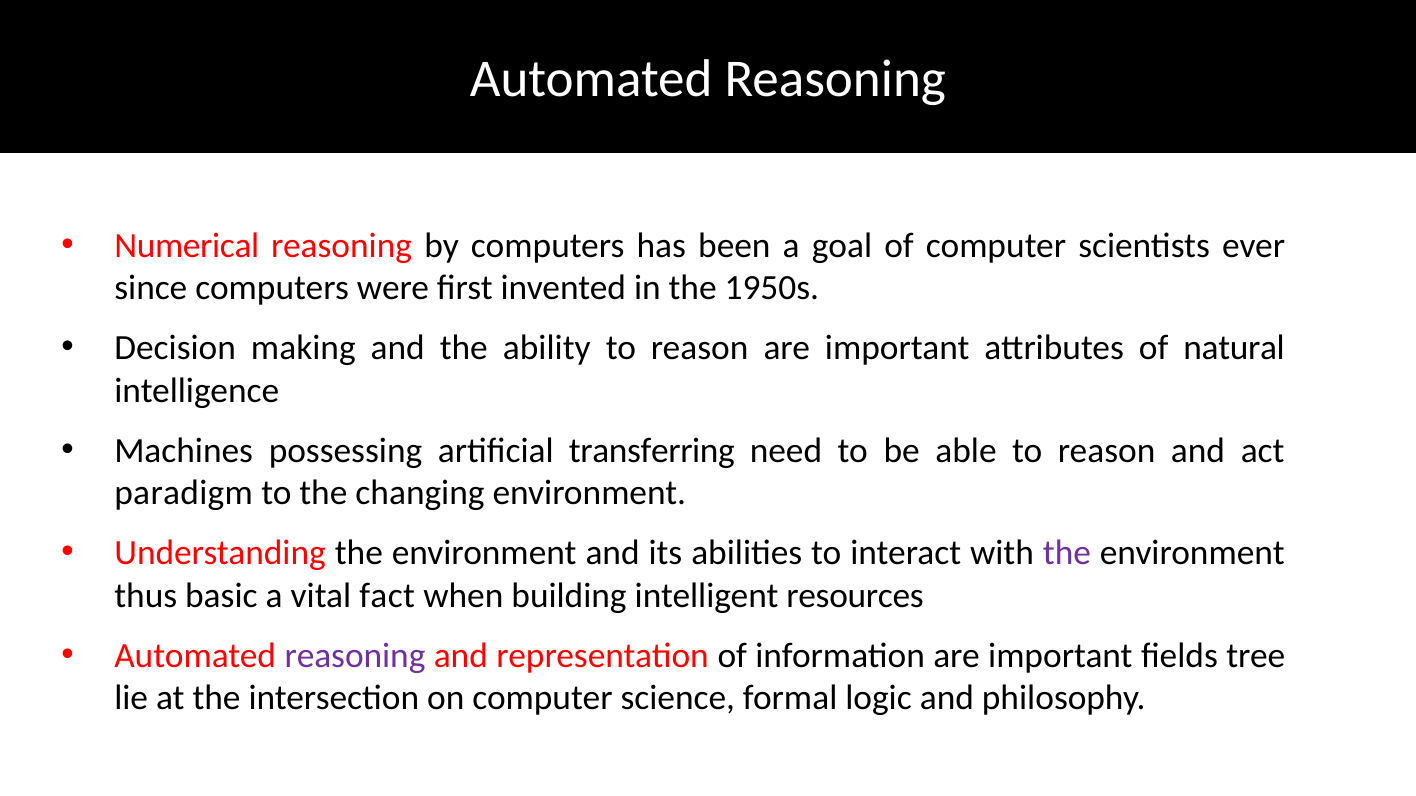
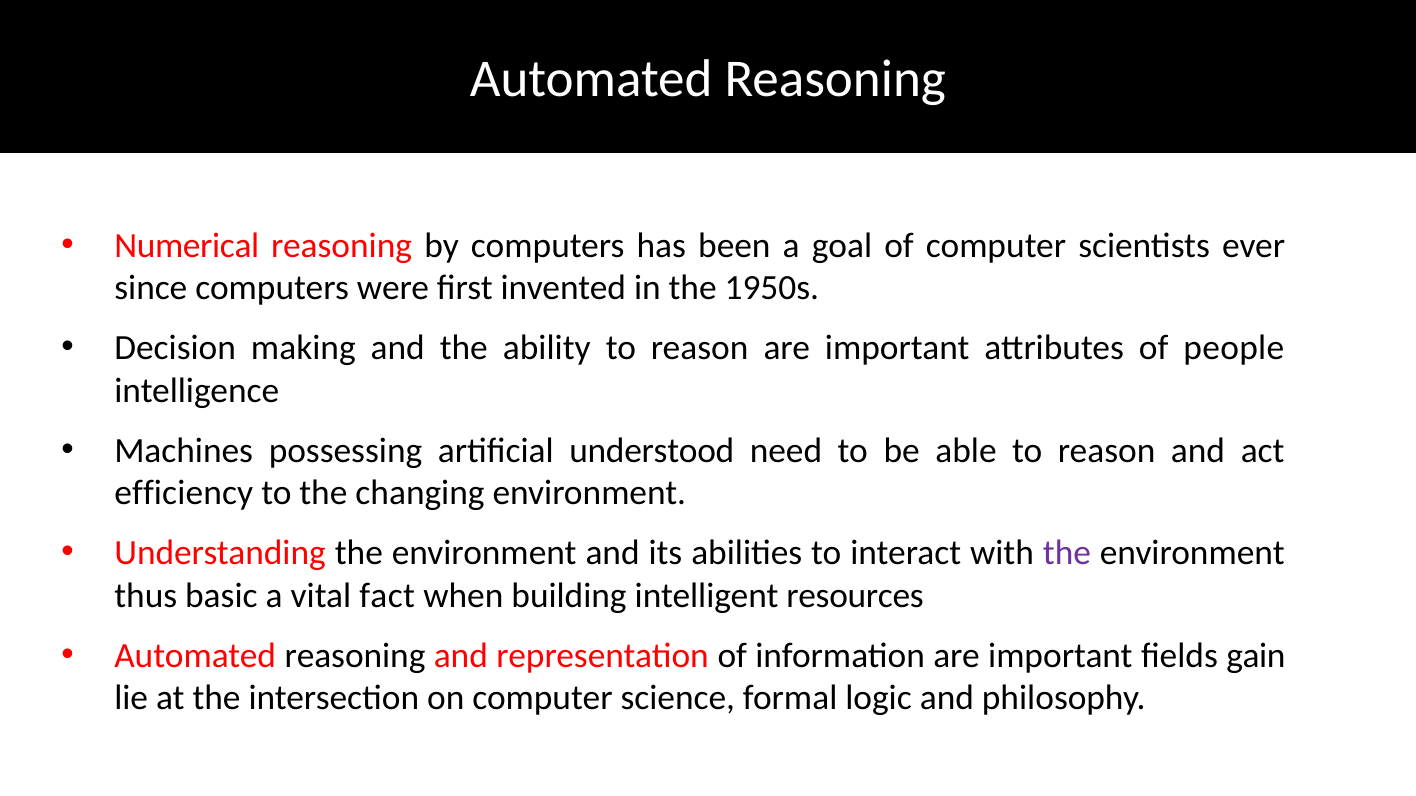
natural: natural -> people
transferring: transferring -> understood
paradigm: paradigm -> efficiency
reasoning at (355, 656) colour: purple -> black
tree: tree -> gain
